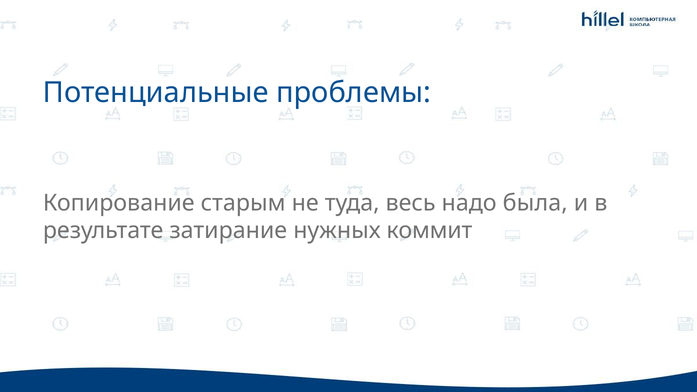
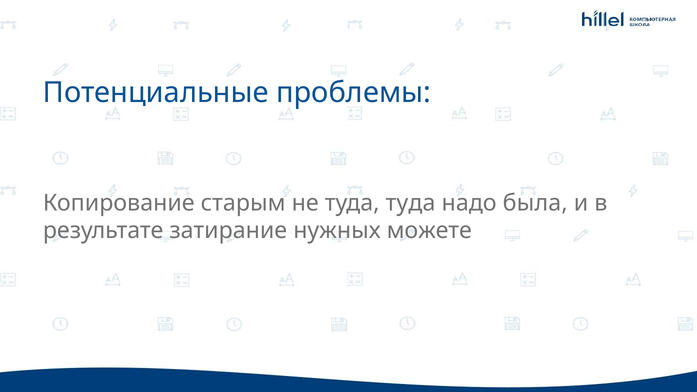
туда весь: весь -> туда
коммит: коммит -> можете
